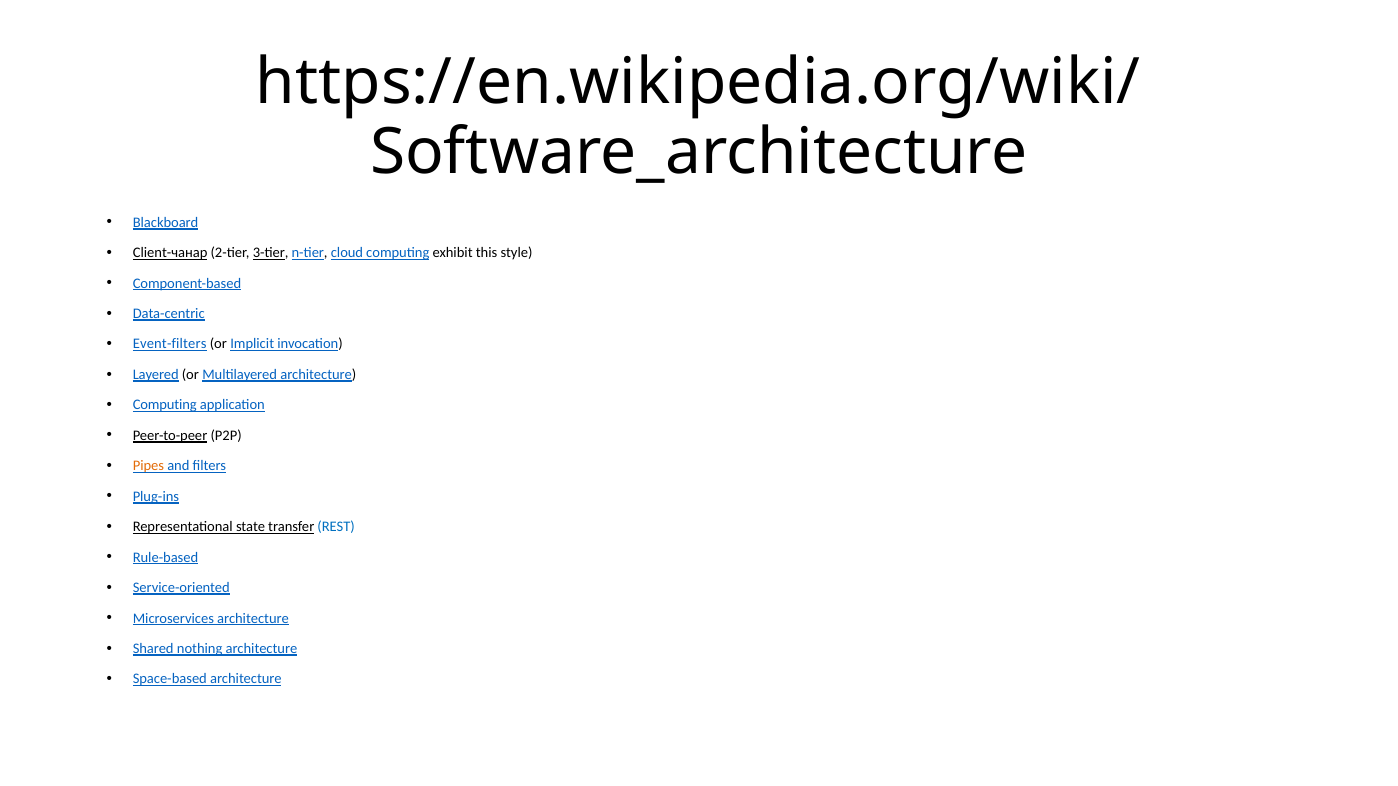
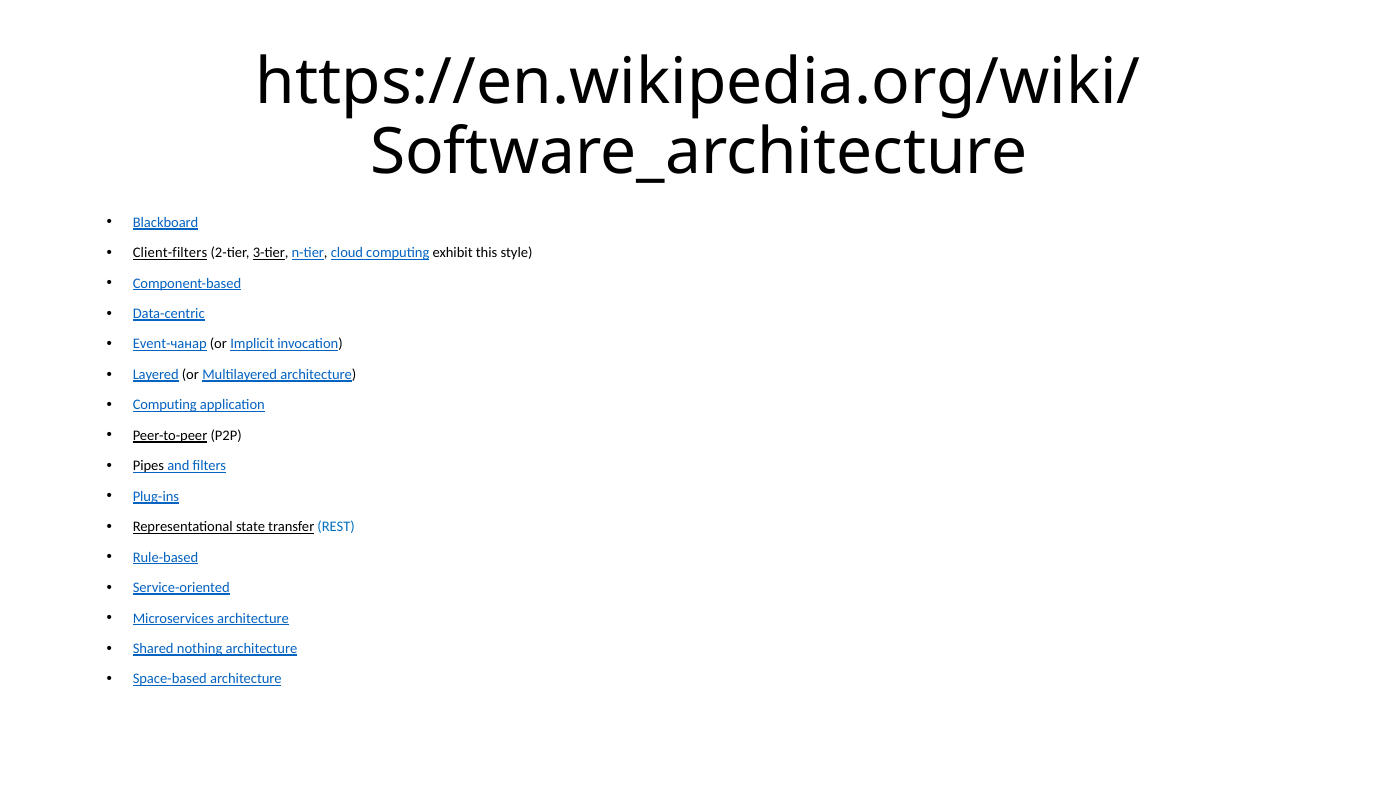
Client-чанар: Client-чанар -> Client-filters
Event-filters: Event-filters -> Event-чанар
Pipes colour: orange -> black
